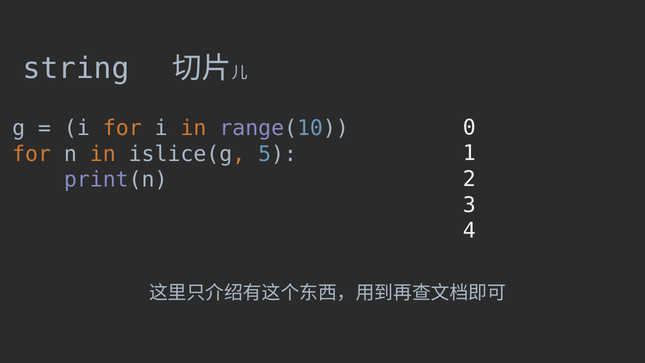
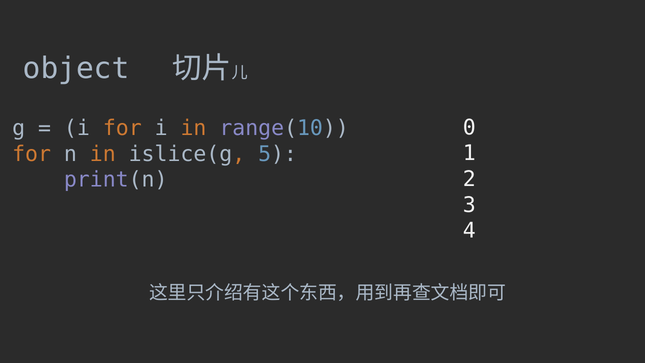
string: string -> object
